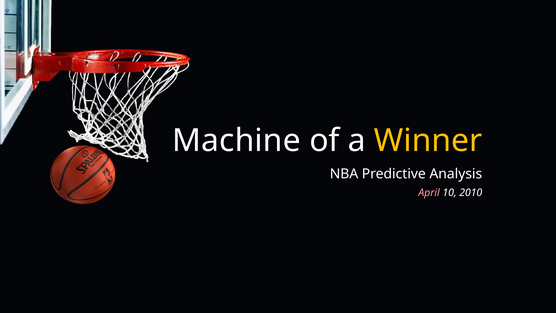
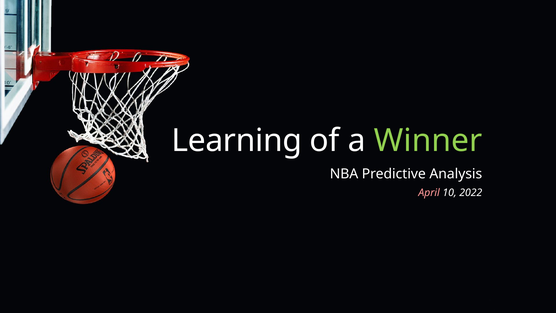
Machine: Machine -> Learning
Winner colour: yellow -> light green
2010: 2010 -> 2022
